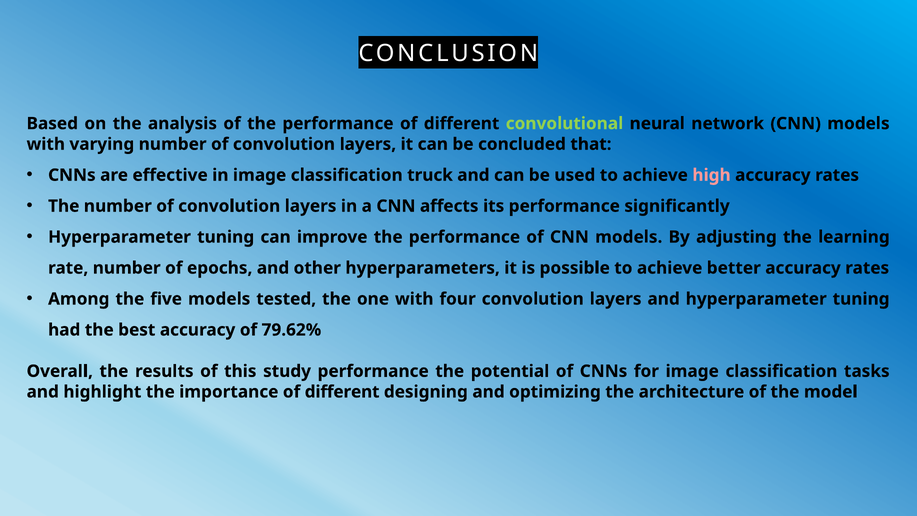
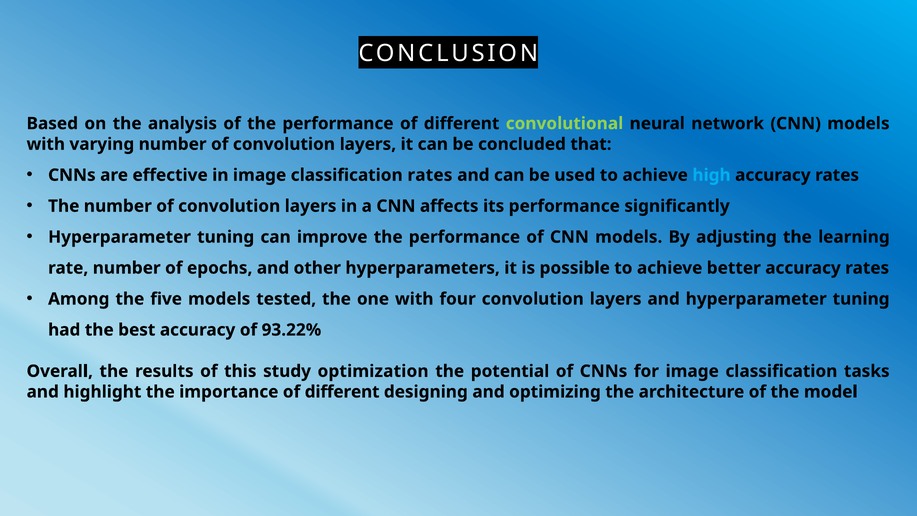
classification truck: truck -> rates
high colour: pink -> light blue
79.62%: 79.62% -> 93.22%
study performance: performance -> optimization
